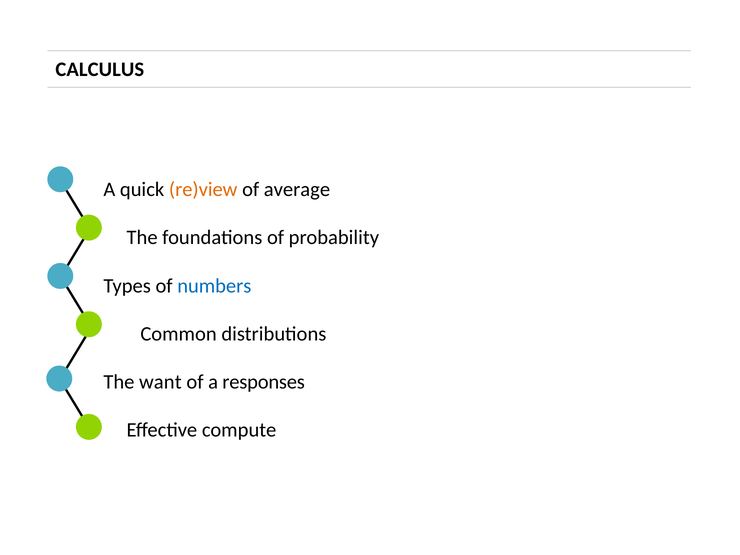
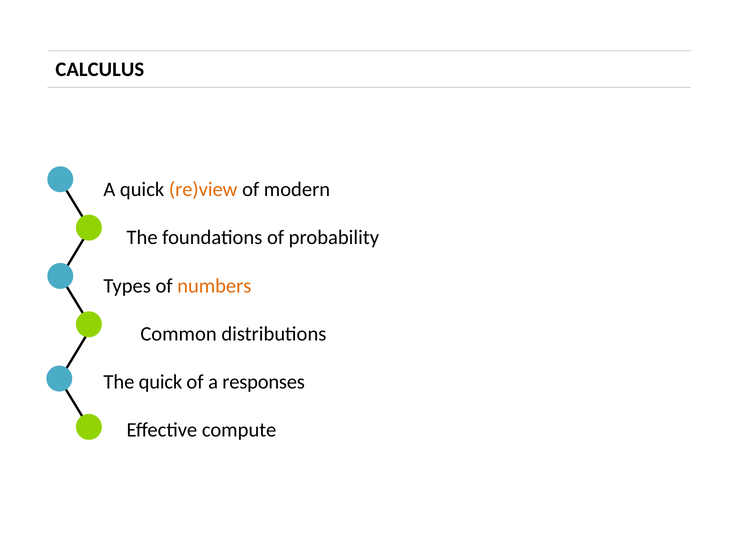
average: average -> modern
numbers colour: blue -> orange
The want: want -> quick
